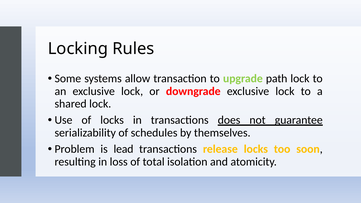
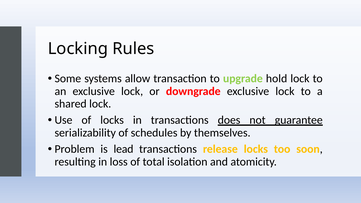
path: path -> hold
